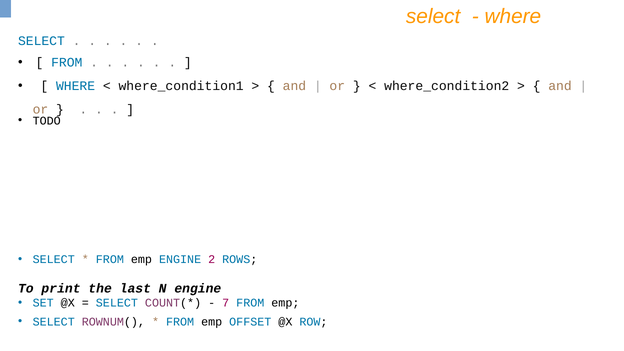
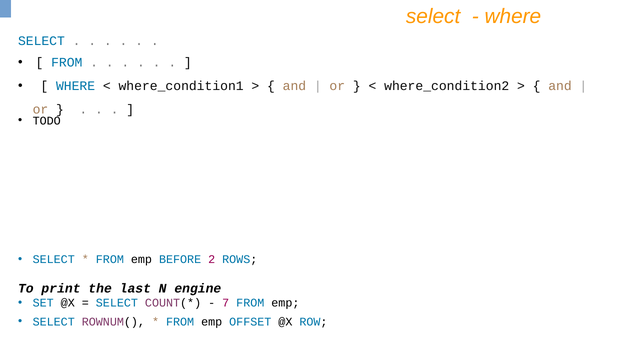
emp ENGINE: ENGINE -> BEFORE
